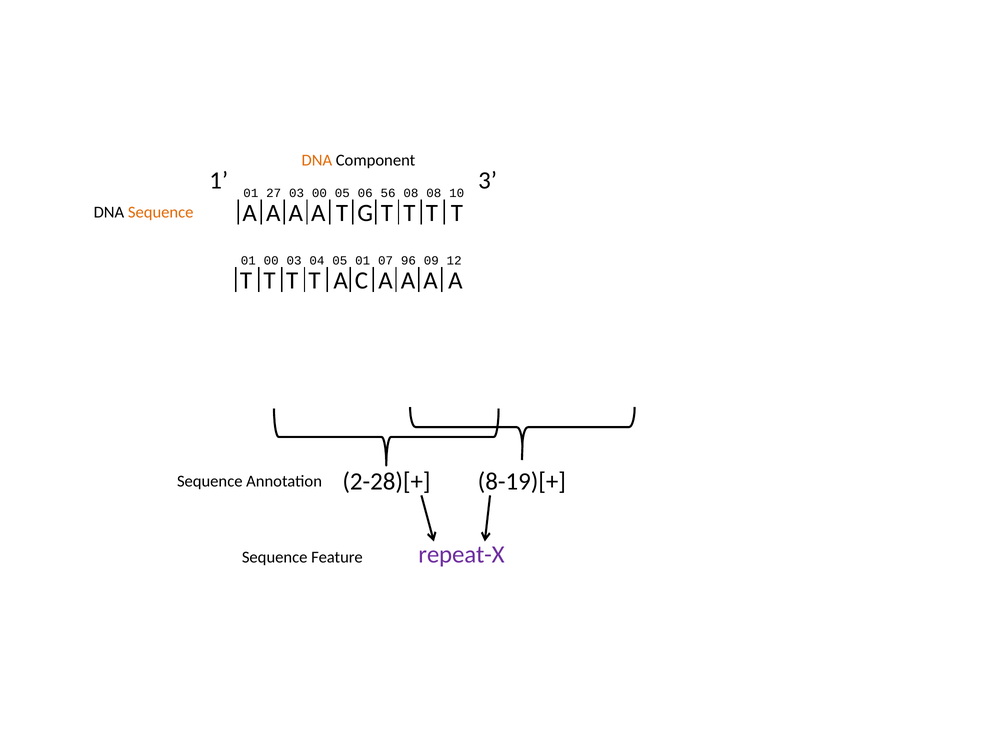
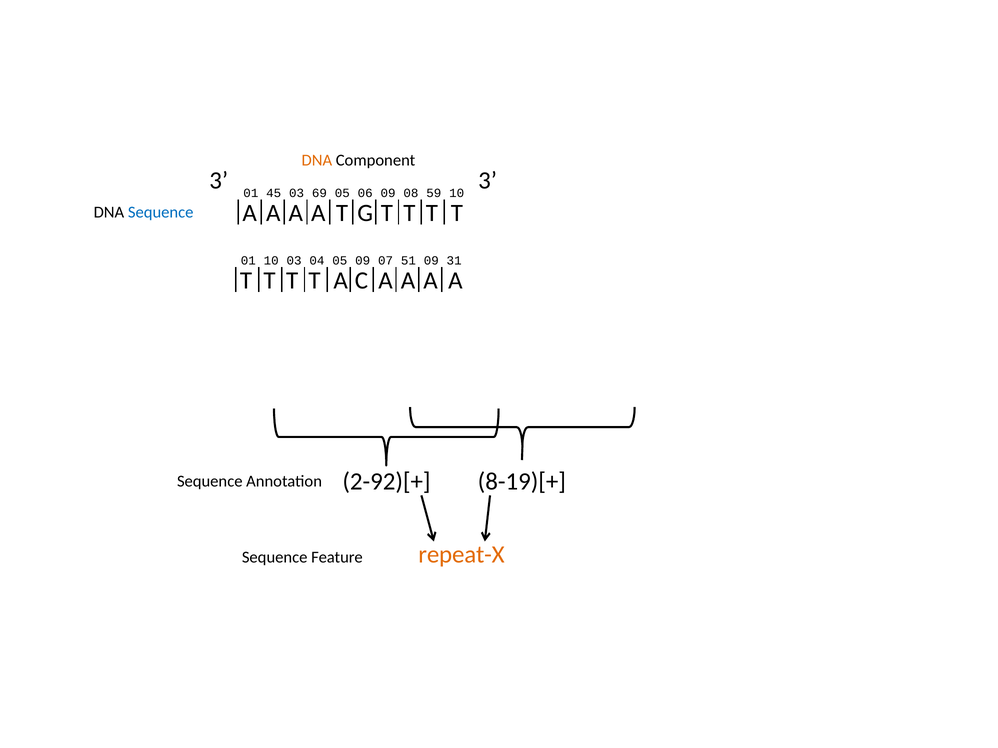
1 at (219, 181): 1 -> 3
27: 27 -> 45
03 00: 00 -> 69
06 56: 56 -> 09
08 08: 08 -> 59
Sequence at (161, 213) colour: orange -> blue
01 00: 00 -> 10
04 01: 01 -> 09
96: 96 -> 51
12: 12 -> 31
2-28)[+: 2-28)[+ -> 2-92)[+
repeat-X colour: purple -> orange
